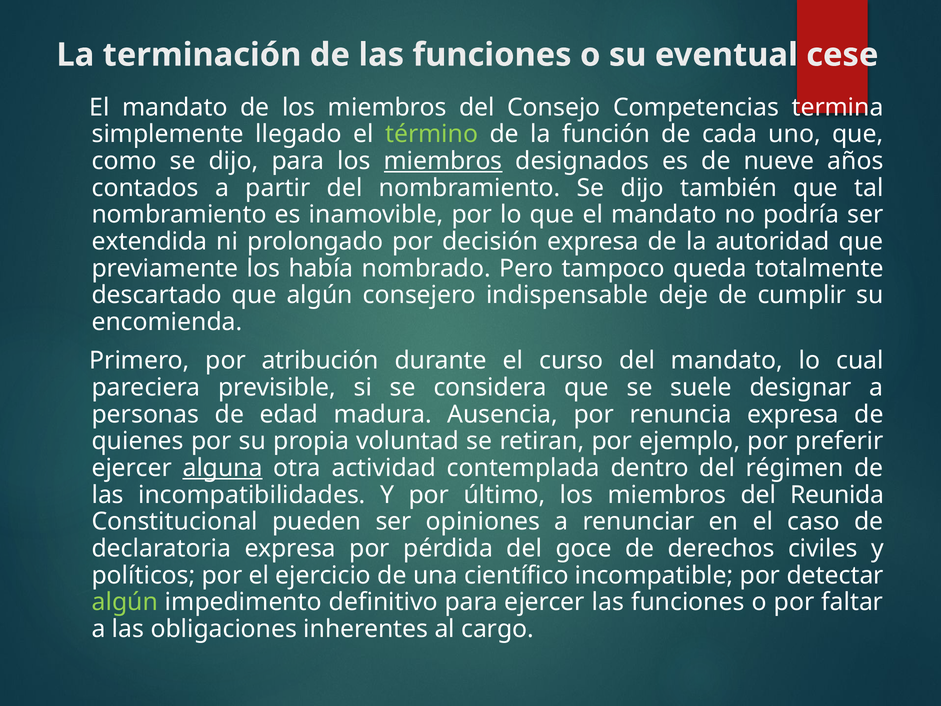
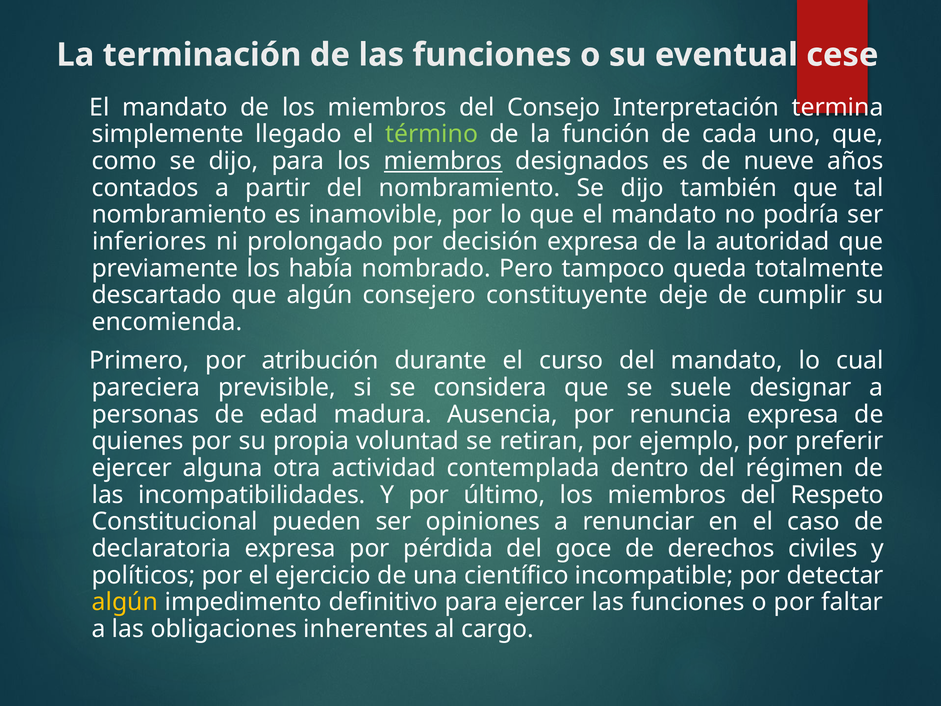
Competencias: Competencias -> Interpretación
extendida: extendida -> inferiores
indispensable: indispensable -> constituyente
alguna underline: present -> none
Reunida: Reunida -> Respeto
algún at (125, 602) colour: light green -> yellow
